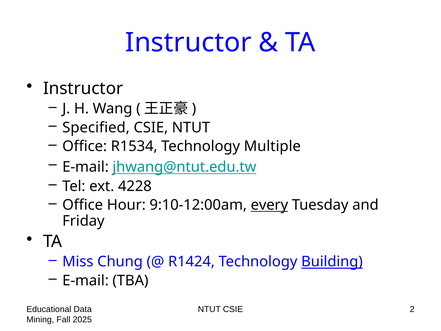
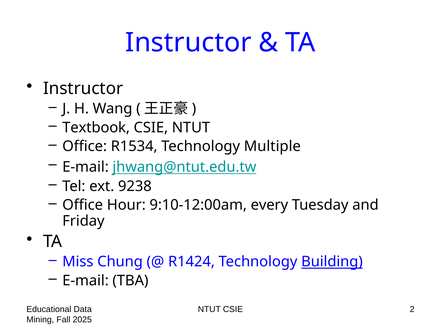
Specified: Specified -> Textbook
4228: 4228 -> 9238
every underline: present -> none
